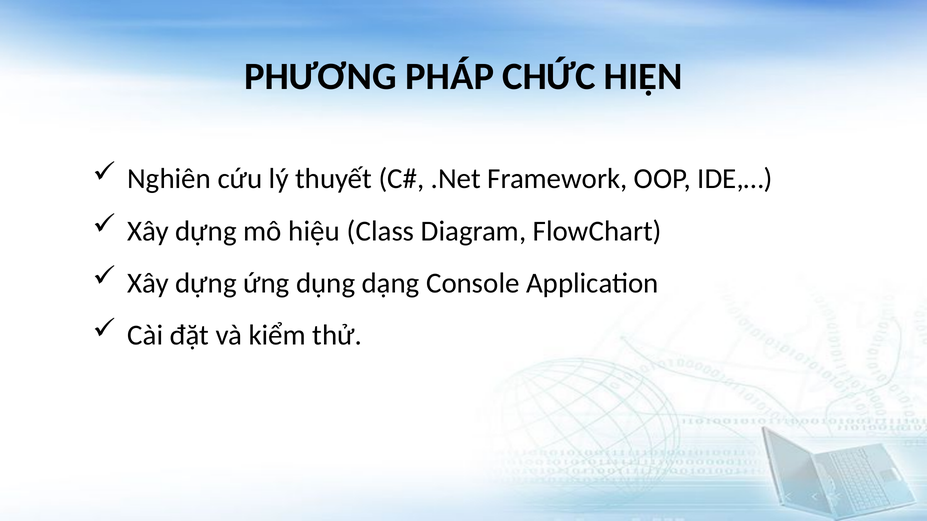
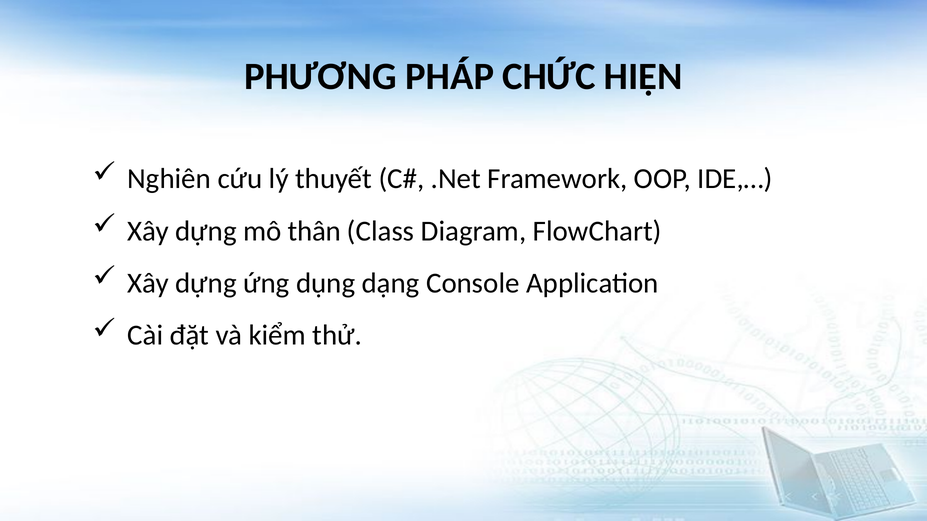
hiệu: hiệu -> thân
